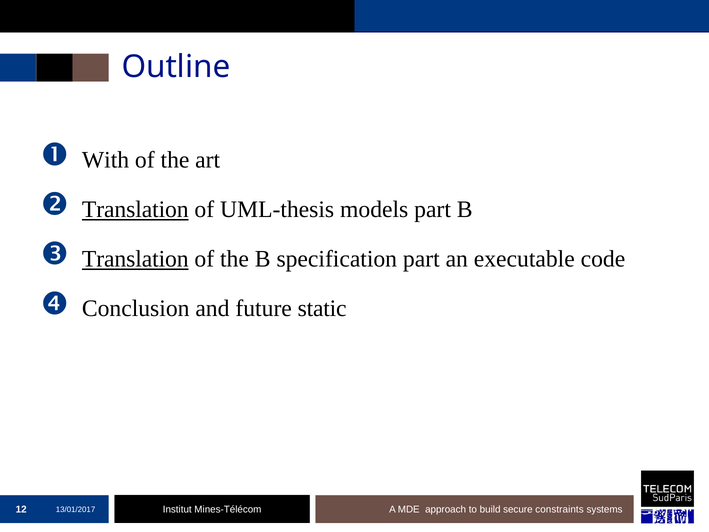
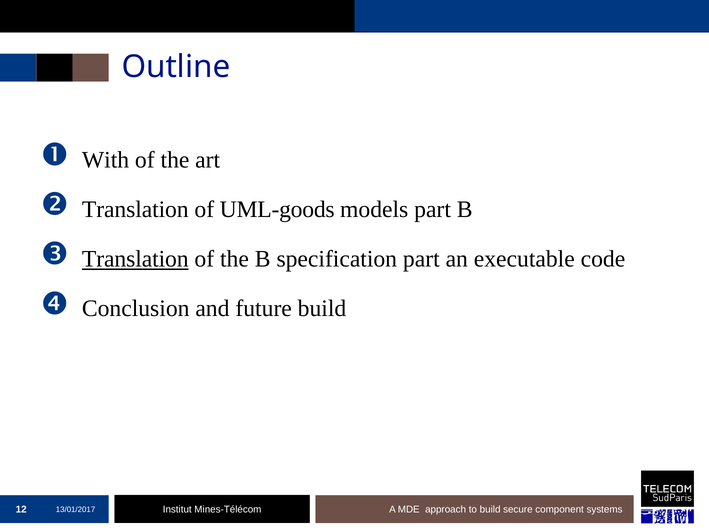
Translation at (135, 209) underline: present -> none
UML-thesis: UML-thesis -> UML-goods
future static: static -> build
constraints: constraints -> component
